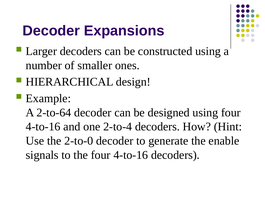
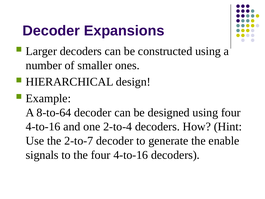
2-to-64: 2-to-64 -> 8-to-64
2-to-0: 2-to-0 -> 2-to-7
